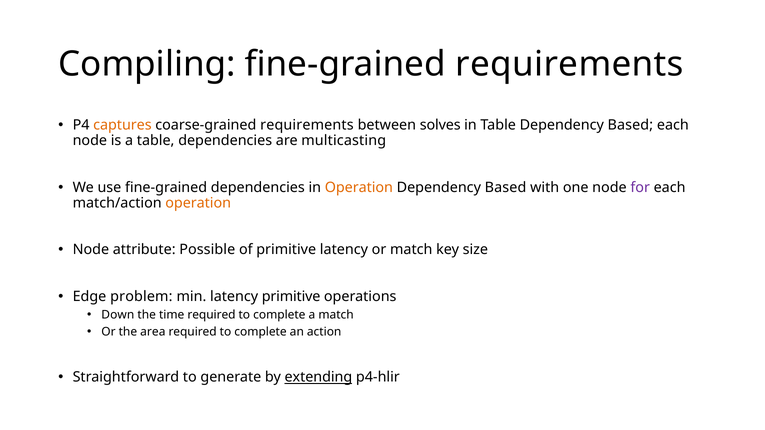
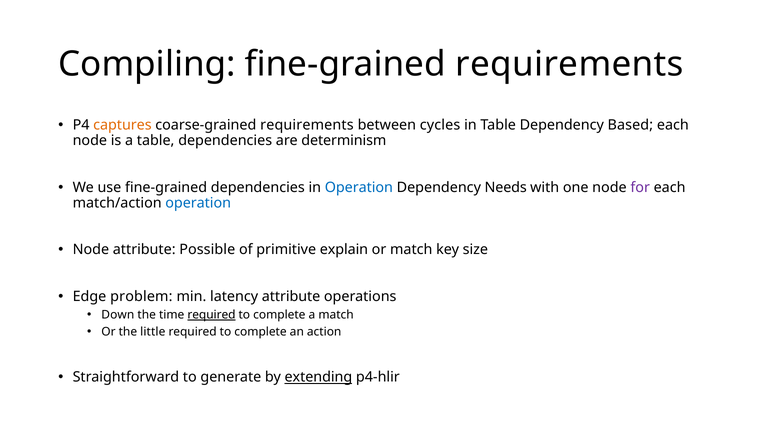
solves: solves -> cycles
multicasting: multicasting -> determinism
Operation at (359, 187) colour: orange -> blue
Based at (506, 187): Based -> Needs
operation at (198, 203) colour: orange -> blue
primitive latency: latency -> explain
latency primitive: primitive -> attribute
required at (211, 315) underline: none -> present
area: area -> little
